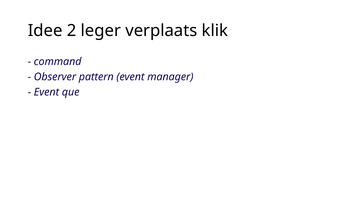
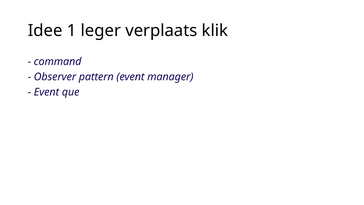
2: 2 -> 1
